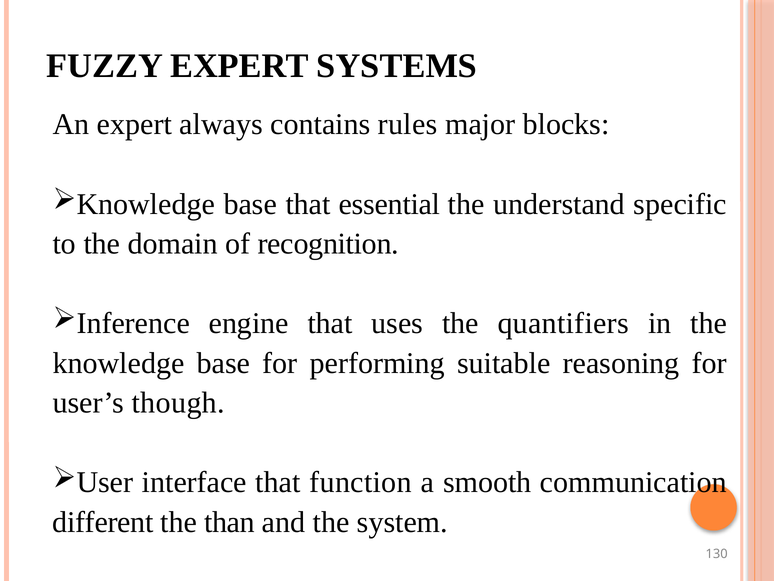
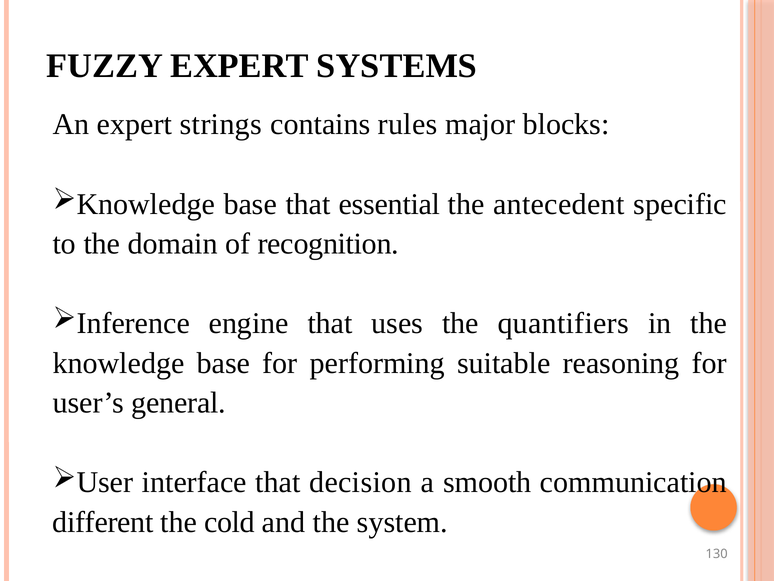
always: always -> strings
understand: understand -> antecedent
though: though -> general
function: function -> decision
than: than -> cold
